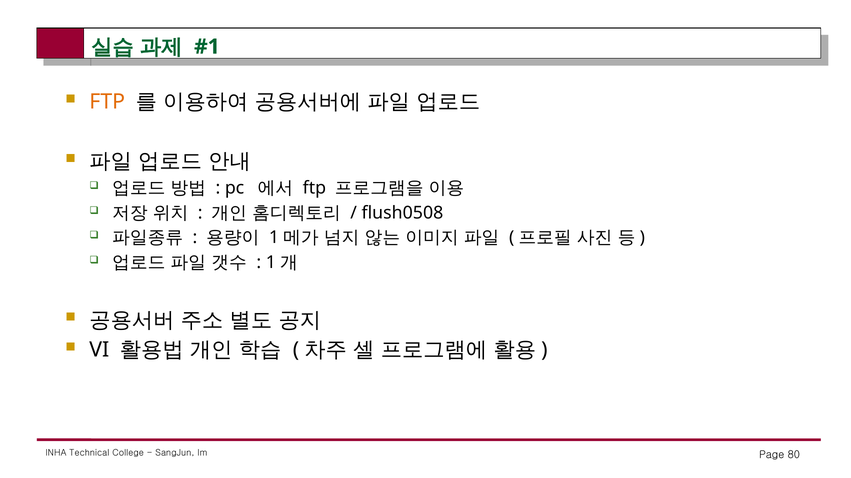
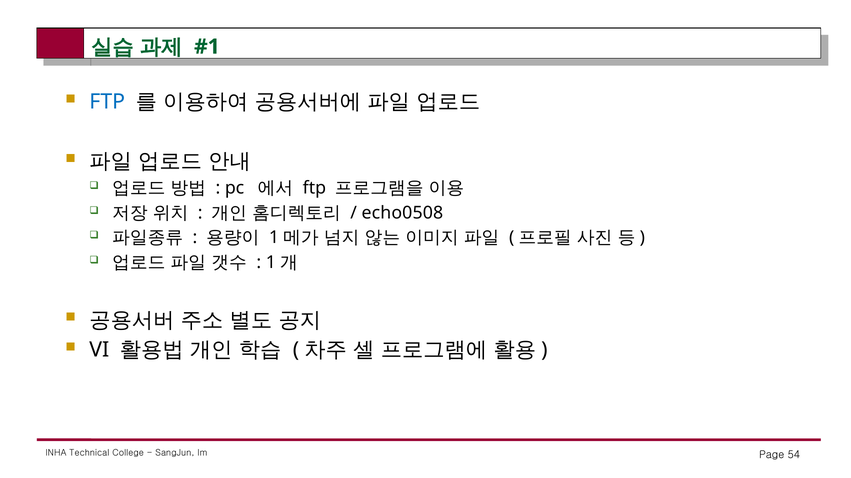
FTP at (107, 102) colour: orange -> blue
flush0508: flush0508 -> echo0508
80: 80 -> 54
